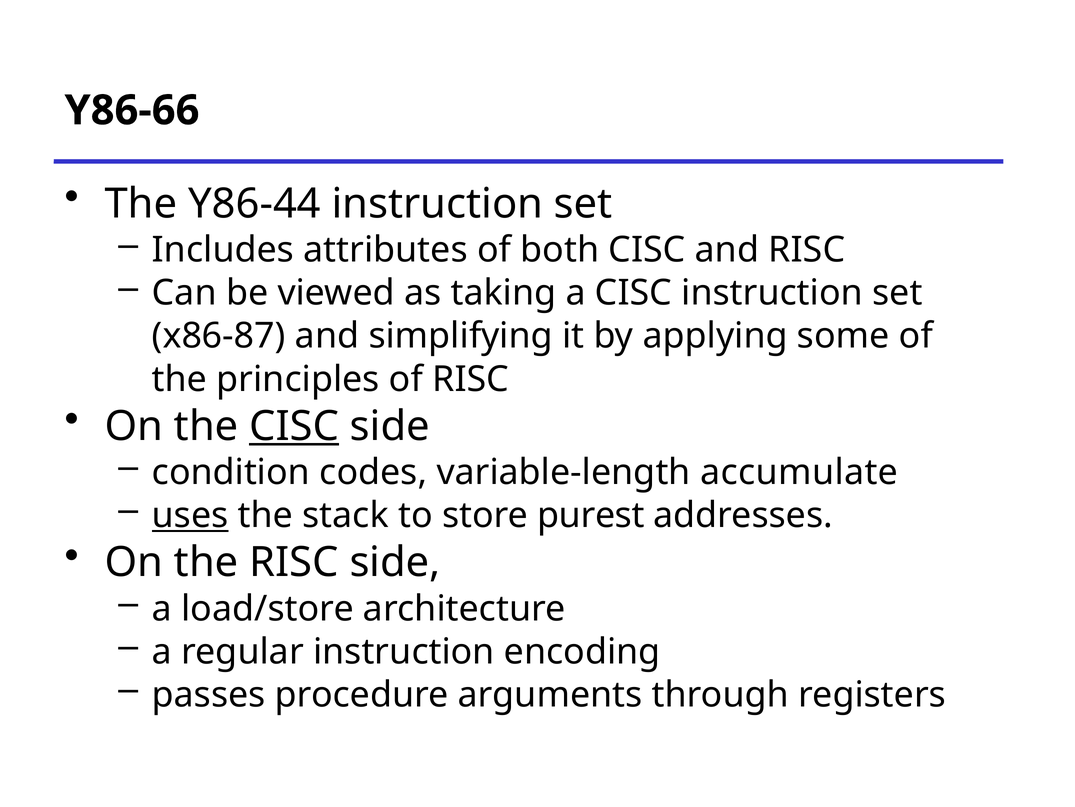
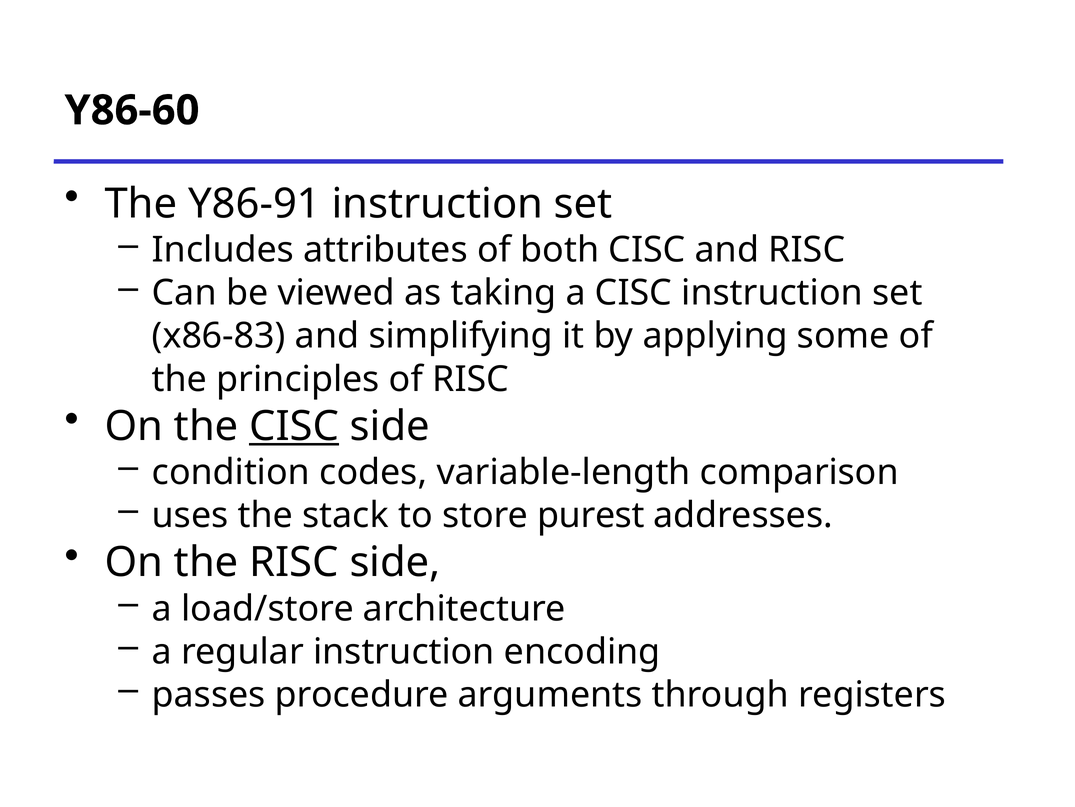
Y86-66: Y86-66 -> Y86-60
Y86-44: Y86-44 -> Y86-91
x86-87: x86-87 -> x86-83
accumulate: accumulate -> comparison
uses underline: present -> none
